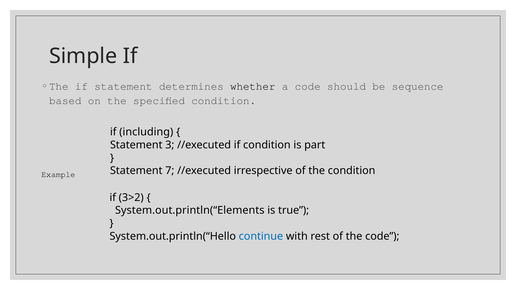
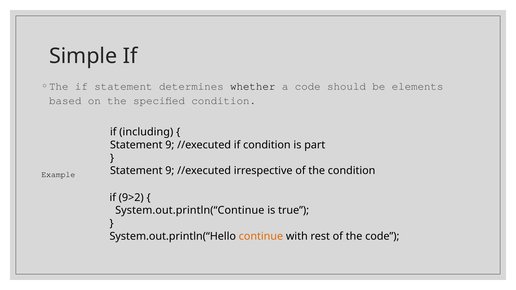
sequence: sequence -> elements
3 at (170, 145): 3 -> 9
7 at (170, 171): 7 -> 9
3>2: 3>2 -> 9>2
System.out.println(“Elements: System.out.println(“Elements -> System.out.println(“Continue
continue colour: blue -> orange
